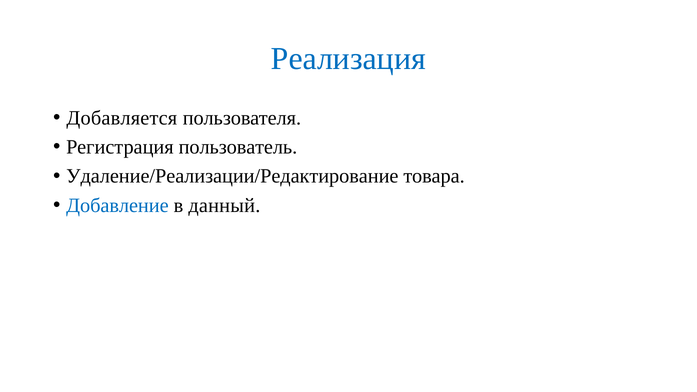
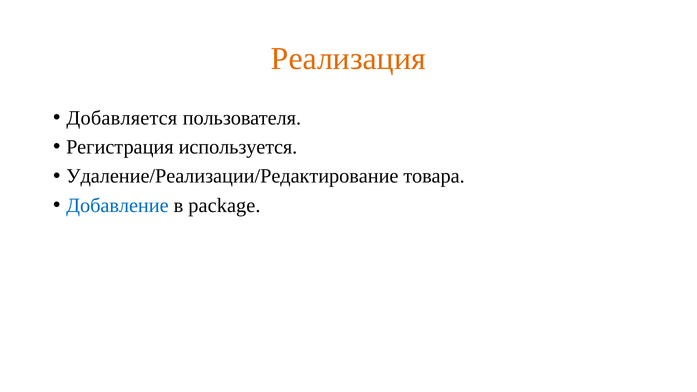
Реализация colour: blue -> orange
пользователь: пользователь -> используется
данный: данный -> package
